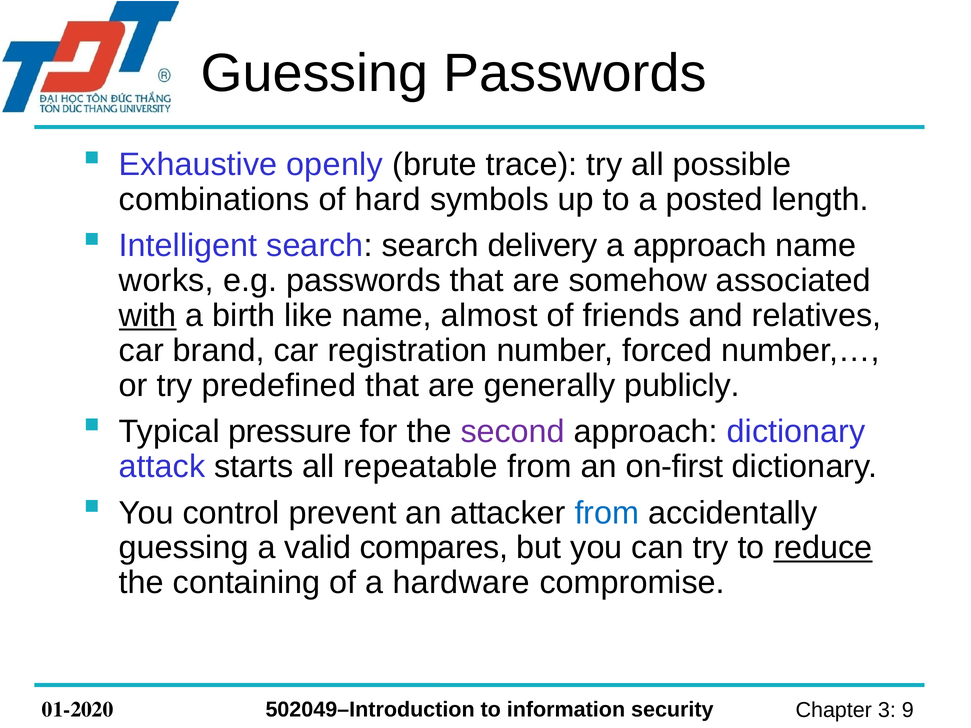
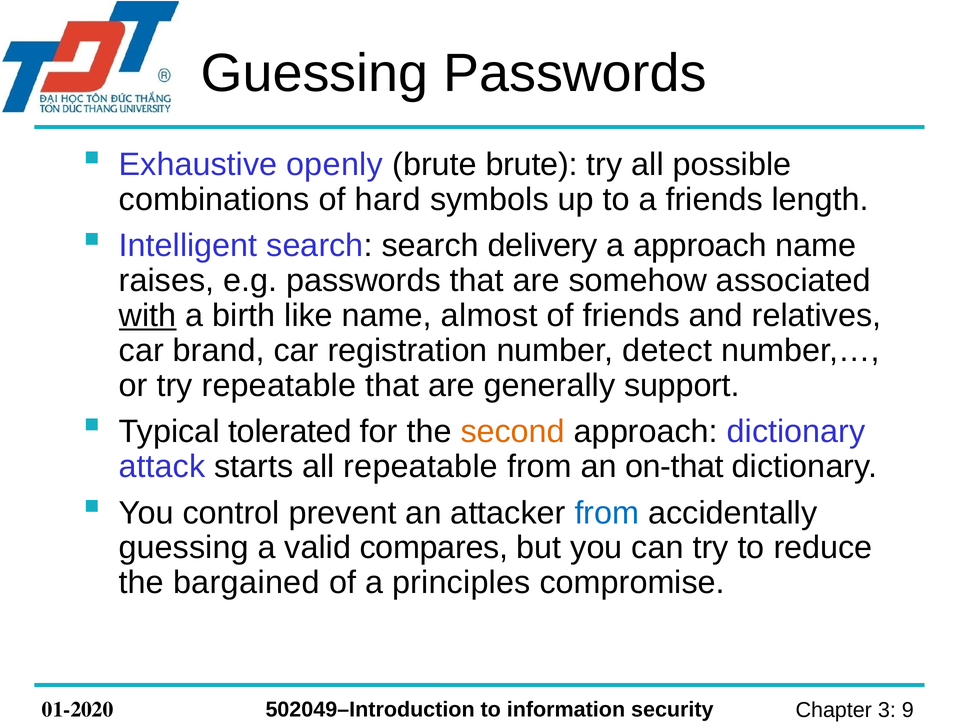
brute trace: trace -> brute
a posted: posted -> friends
works: works -> raises
forced: forced -> detect
try predefined: predefined -> repeatable
publicly: publicly -> support
pressure: pressure -> tolerated
second colour: purple -> orange
on-first: on-first -> on-that
reduce underline: present -> none
containing: containing -> bargained
hardware: hardware -> principles
